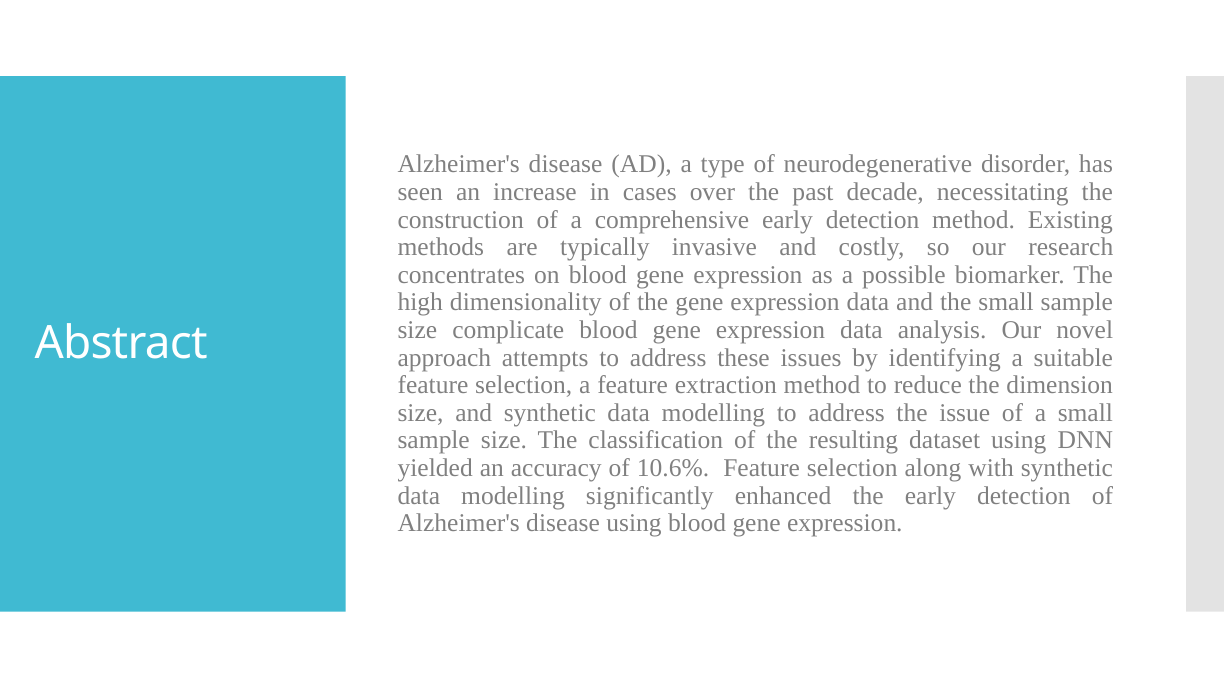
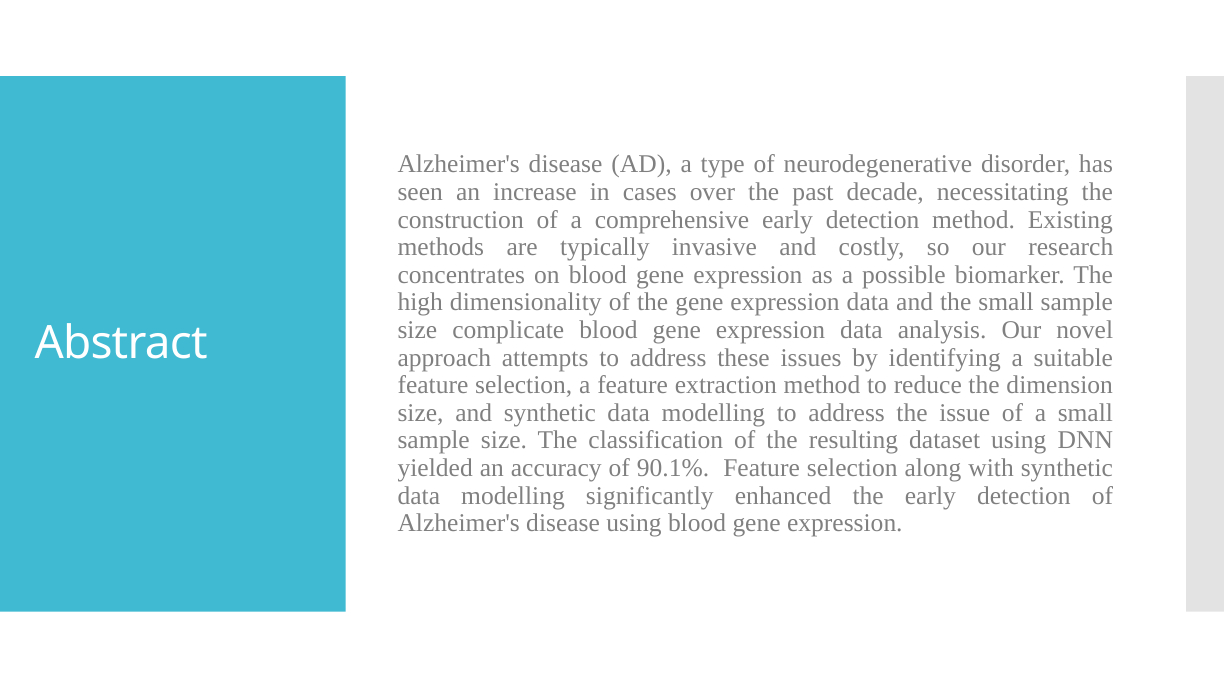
10.6%: 10.6% -> 90.1%
